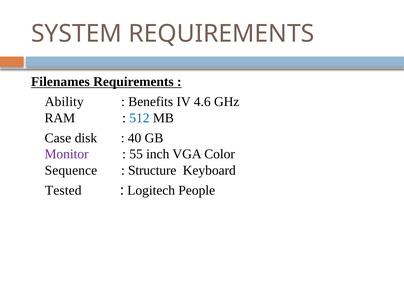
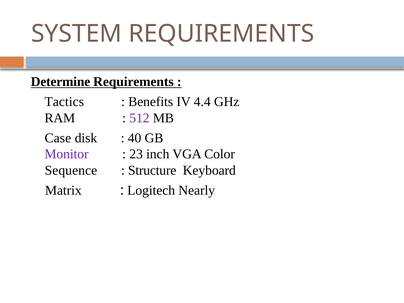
Filenames: Filenames -> Determine
Ability: Ability -> Tactics
4.6: 4.6 -> 4.4
512 colour: blue -> purple
55: 55 -> 23
Tested: Tested -> Matrix
People: People -> Nearly
